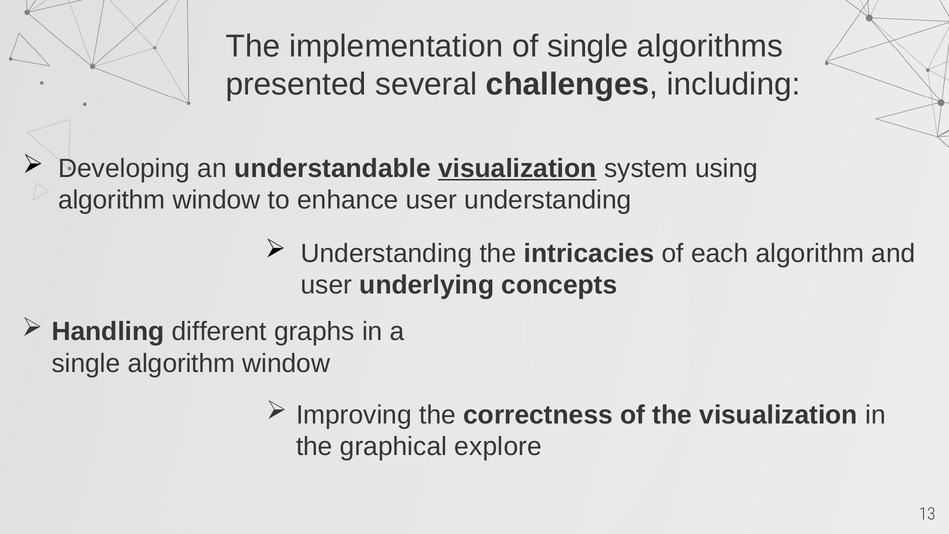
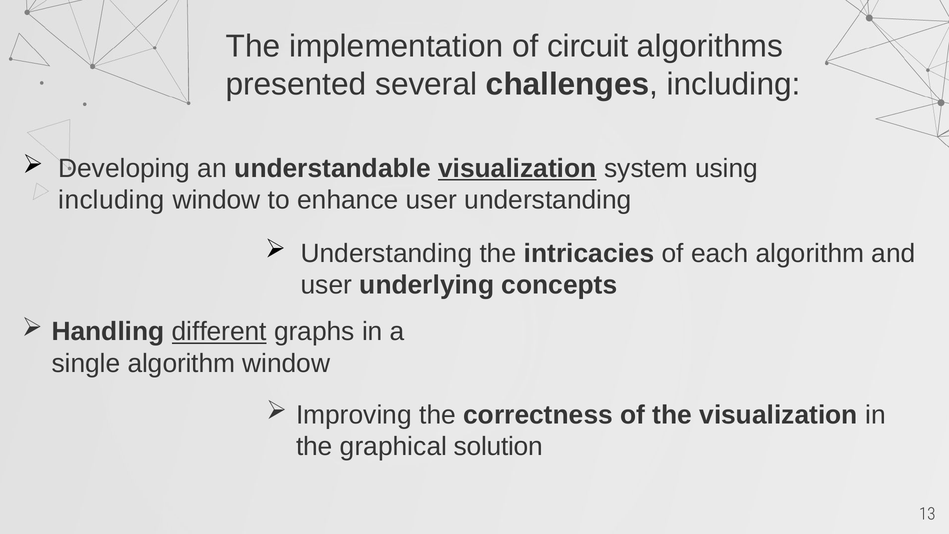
of single: single -> circuit
algorithm at (112, 200): algorithm -> including
different underline: none -> present
explore: explore -> solution
